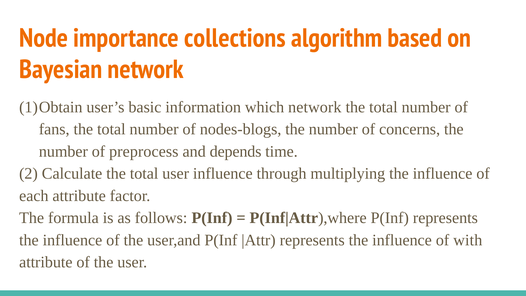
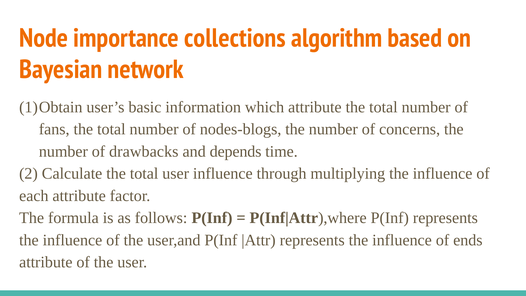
which network: network -> attribute
preprocess: preprocess -> drawbacks
with: with -> ends
